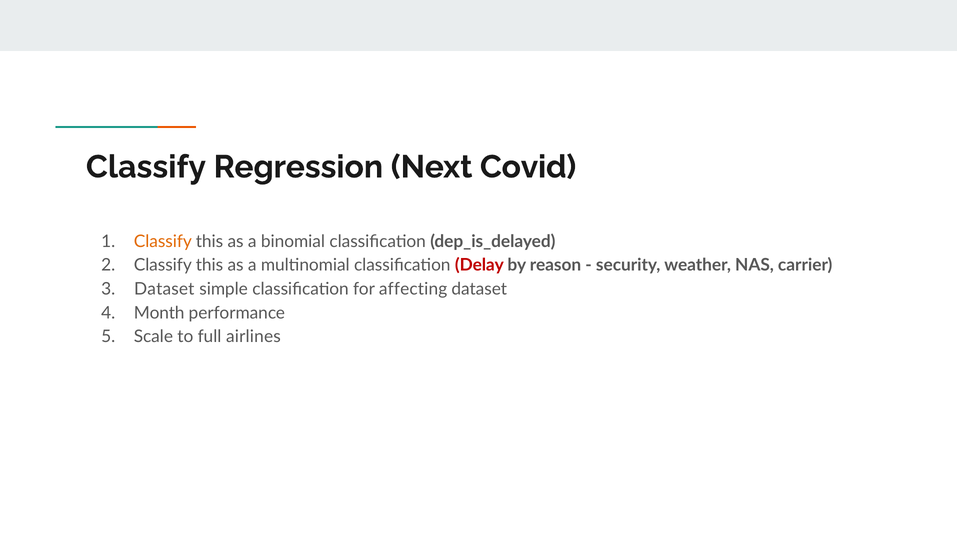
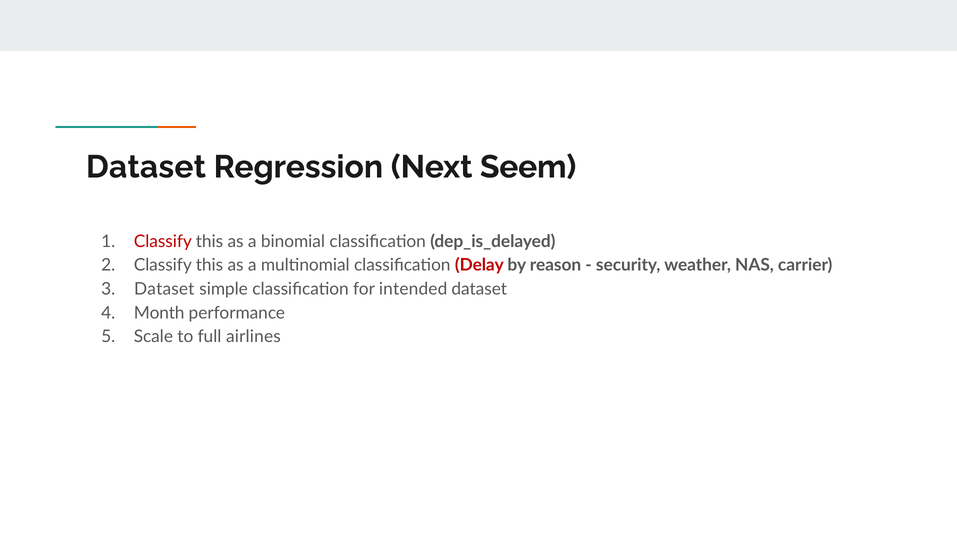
Classify at (146, 167): Classify -> Dataset
Covid: Covid -> Seem
Classify at (163, 242) colour: orange -> red
affecting: affecting -> intended
